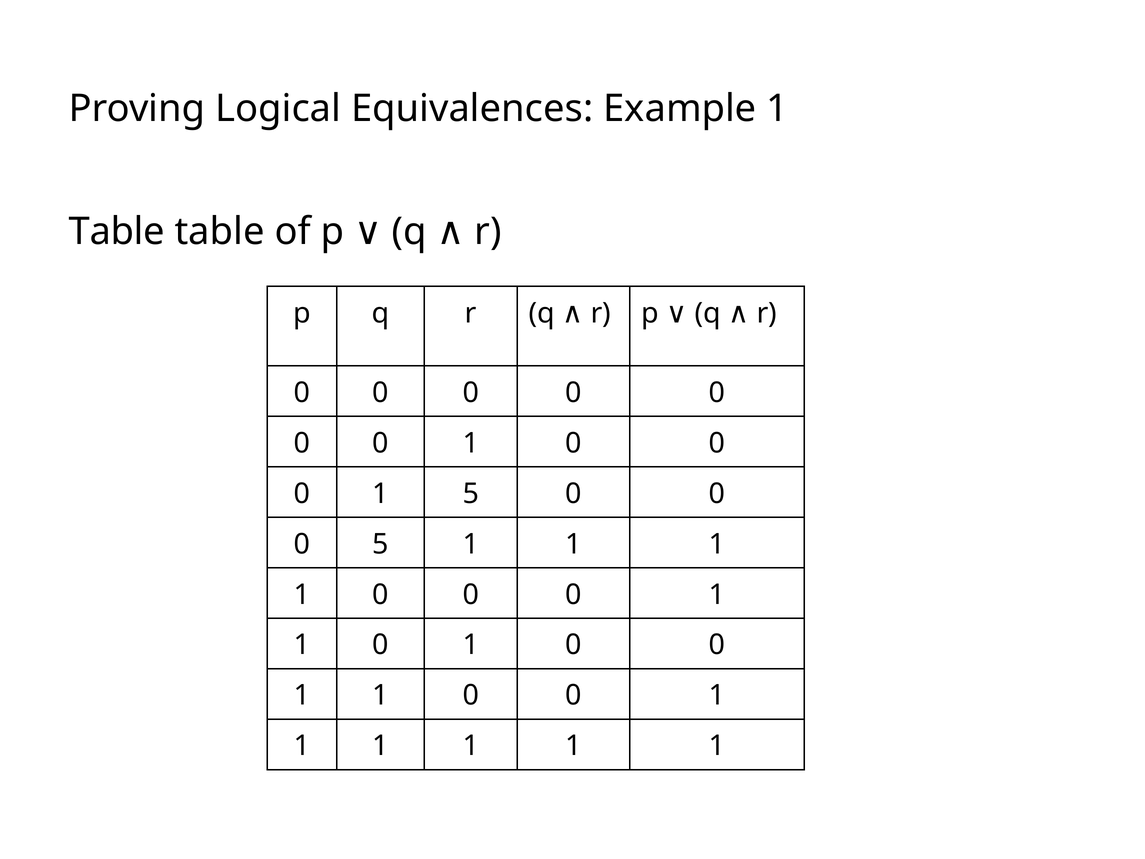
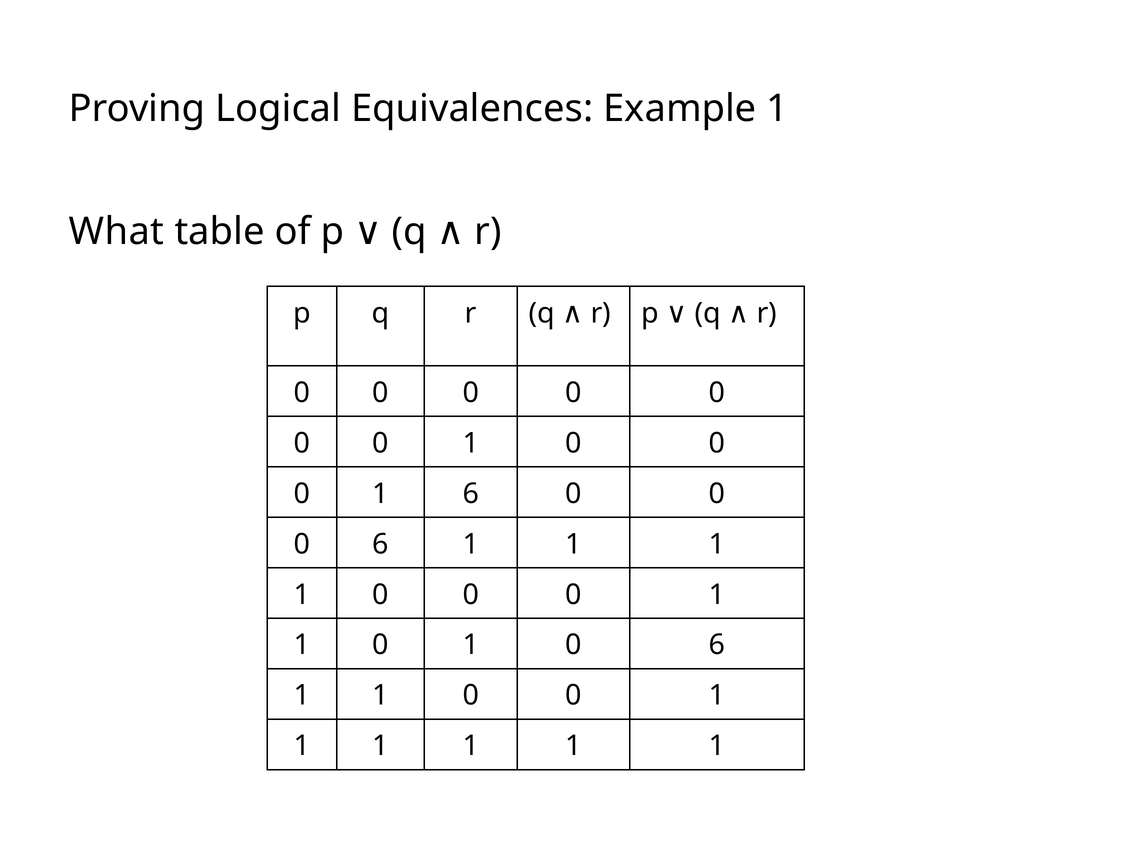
Table at (117, 232): Table -> What
1 5: 5 -> 6
5 at (381, 544): 5 -> 6
0 at (717, 645): 0 -> 6
